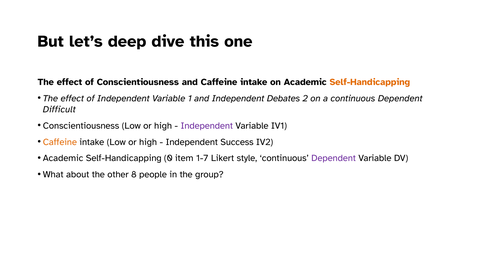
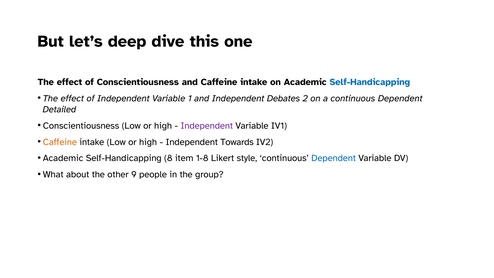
Self-Handicapping at (370, 82) colour: orange -> blue
Difficult: Difficult -> Detailed
Success: Success -> Towards
0: 0 -> 8
1-7: 1-7 -> 1-8
Dependent at (334, 158) colour: purple -> blue
8: 8 -> 9
